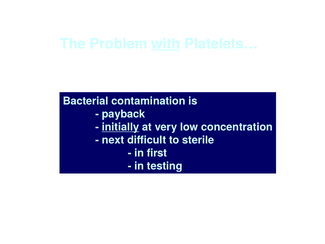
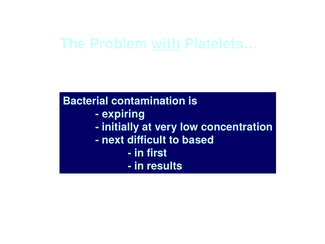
payback: payback -> expiring
initially underline: present -> none
sterile: sterile -> based
testing: testing -> results
